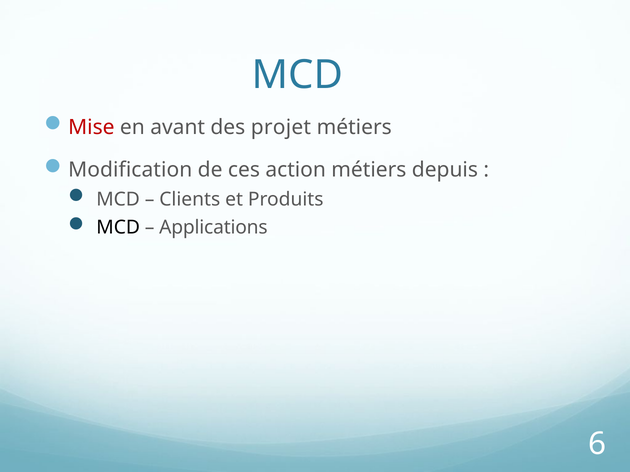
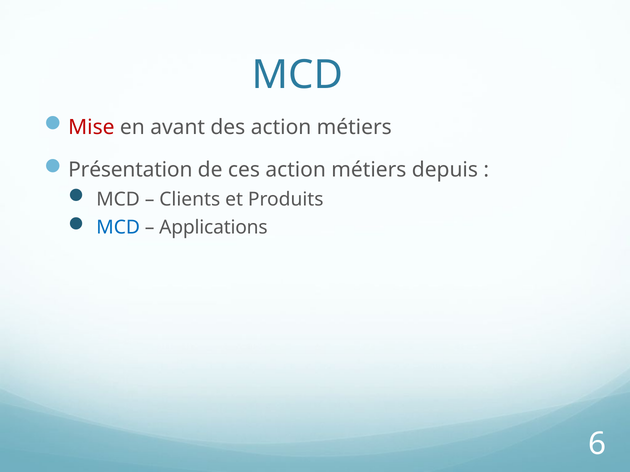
des projet: projet -> action
Modification: Modification -> Présentation
MCD at (118, 228) colour: black -> blue
